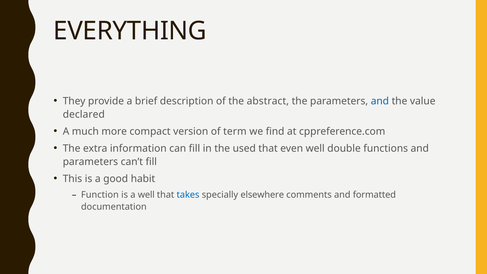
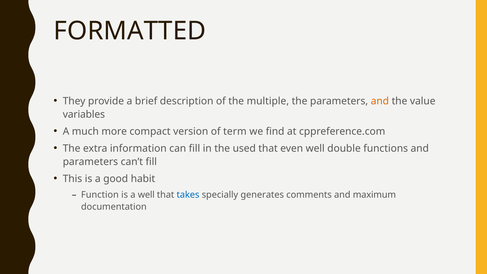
EVERYTHING: EVERYTHING -> FORMATTED
abstract: abstract -> multiple
and at (380, 101) colour: blue -> orange
declared: declared -> variables
elsewhere: elsewhere -> generates
formatted: formatted -> maximum
